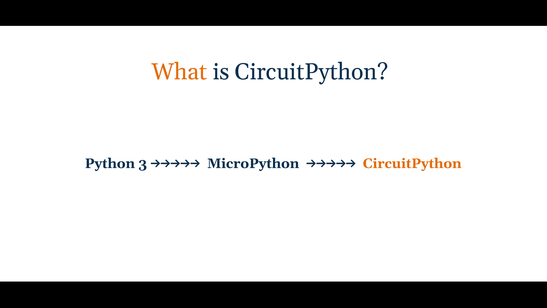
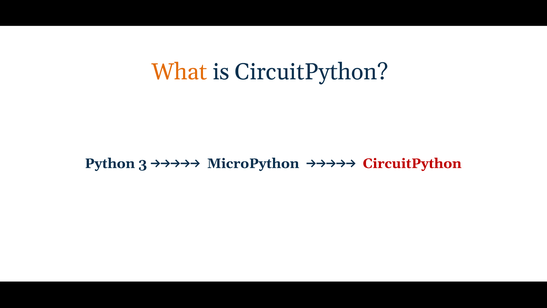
CircuitPython at (412, 163) colour: orange -> red
